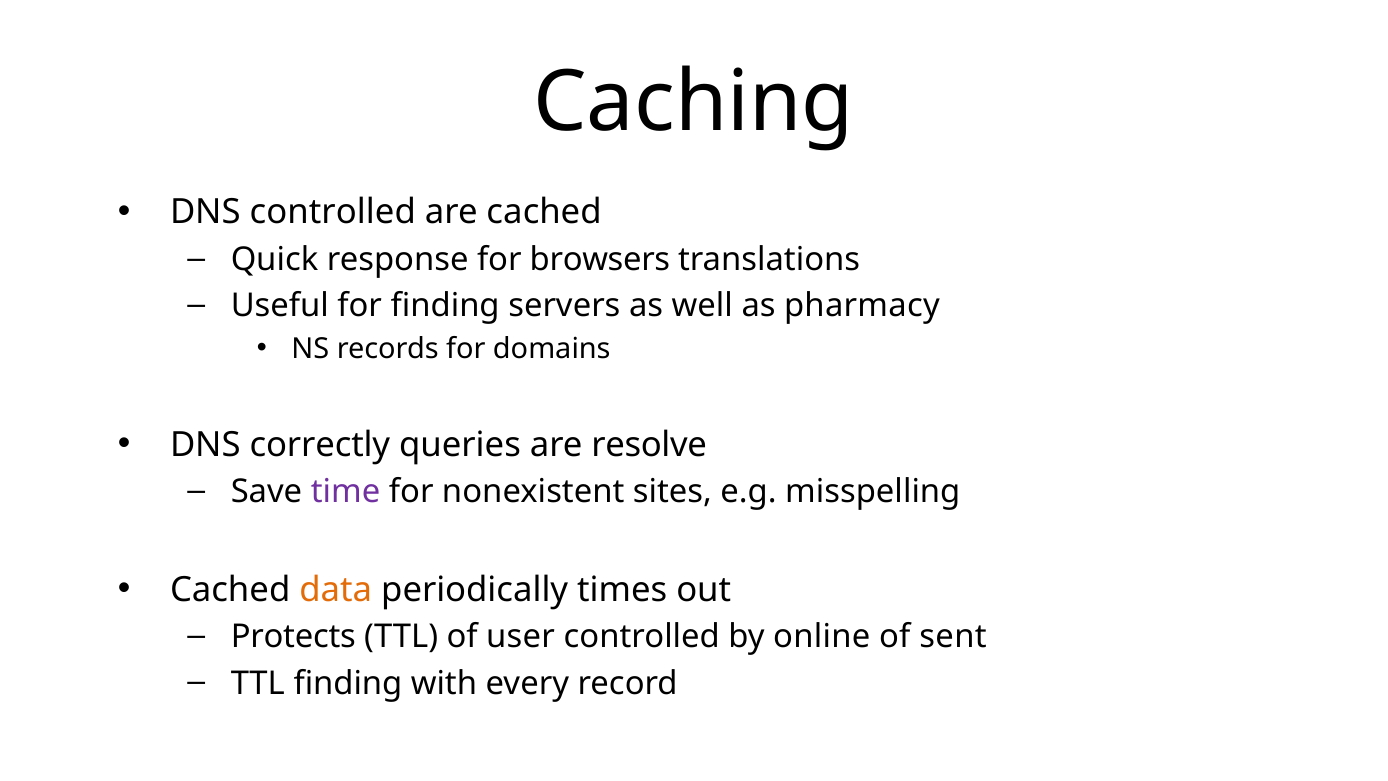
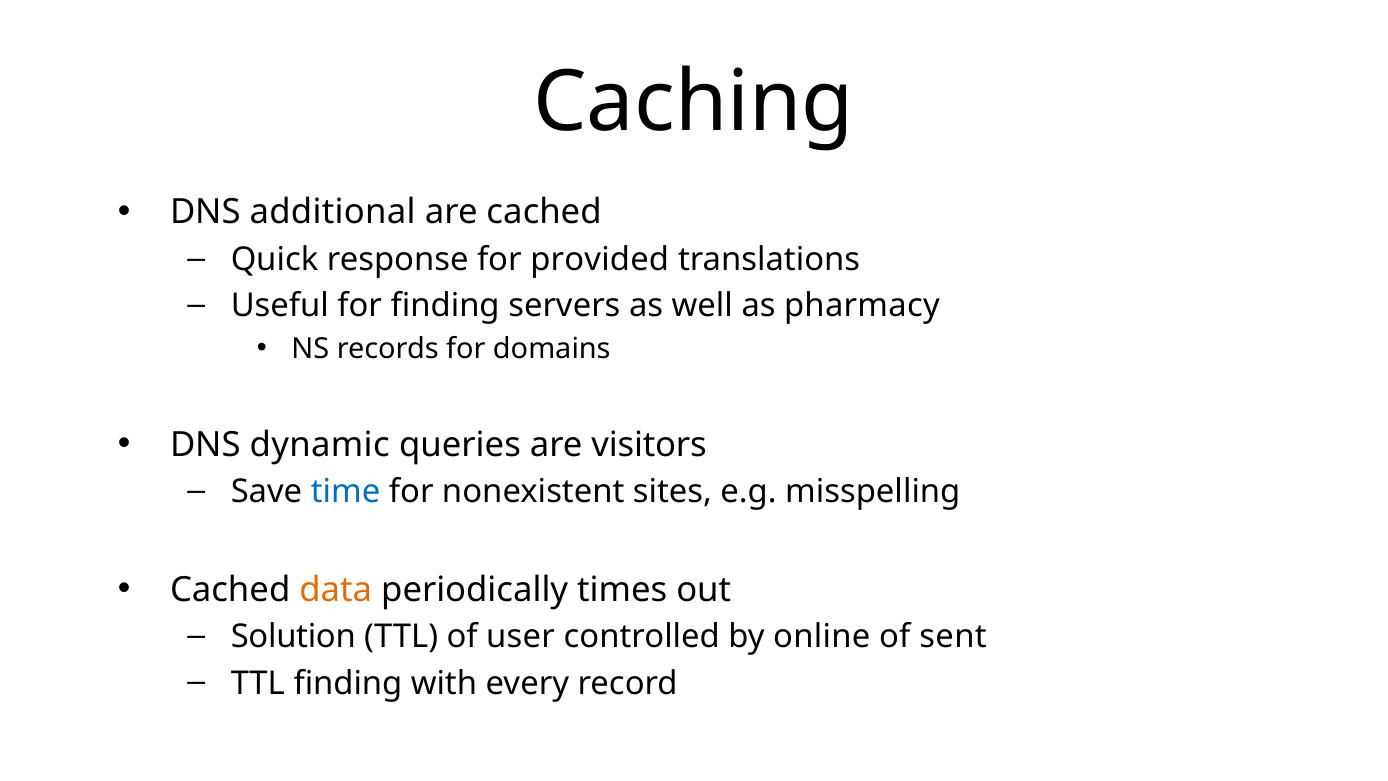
DNS controlled: controlled -> additional
browsers: browsers -> provided
correctly: correctly -> dynamic
resolve: resolve -> visitors
time colour: purple -> blue
Protects: Protects -> Solution
